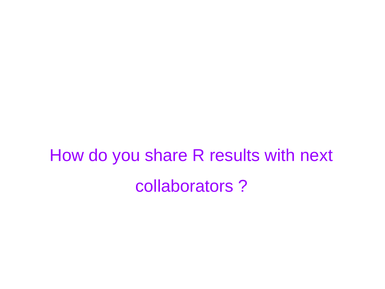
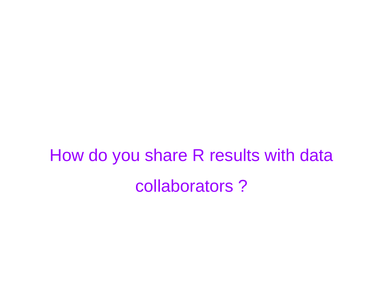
next: next -> data
